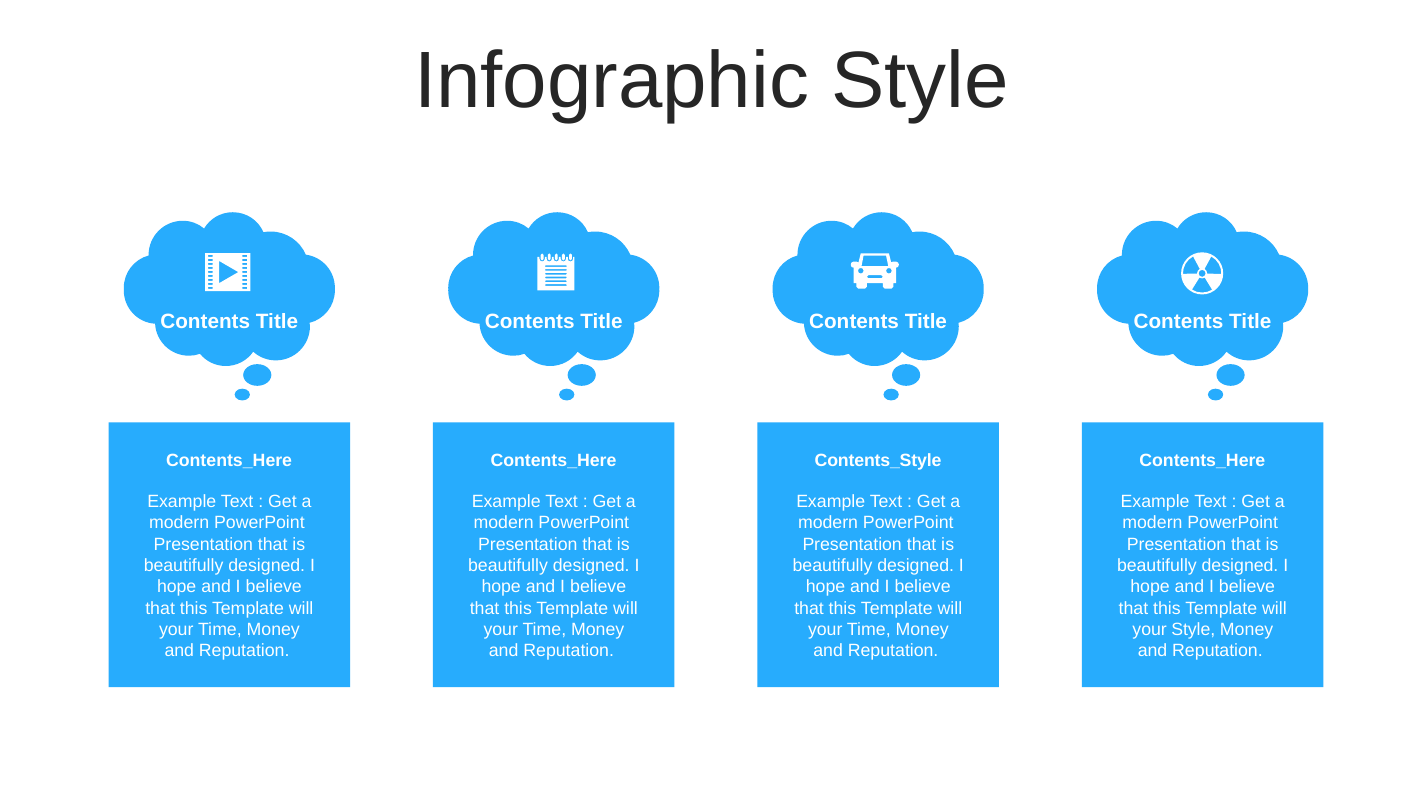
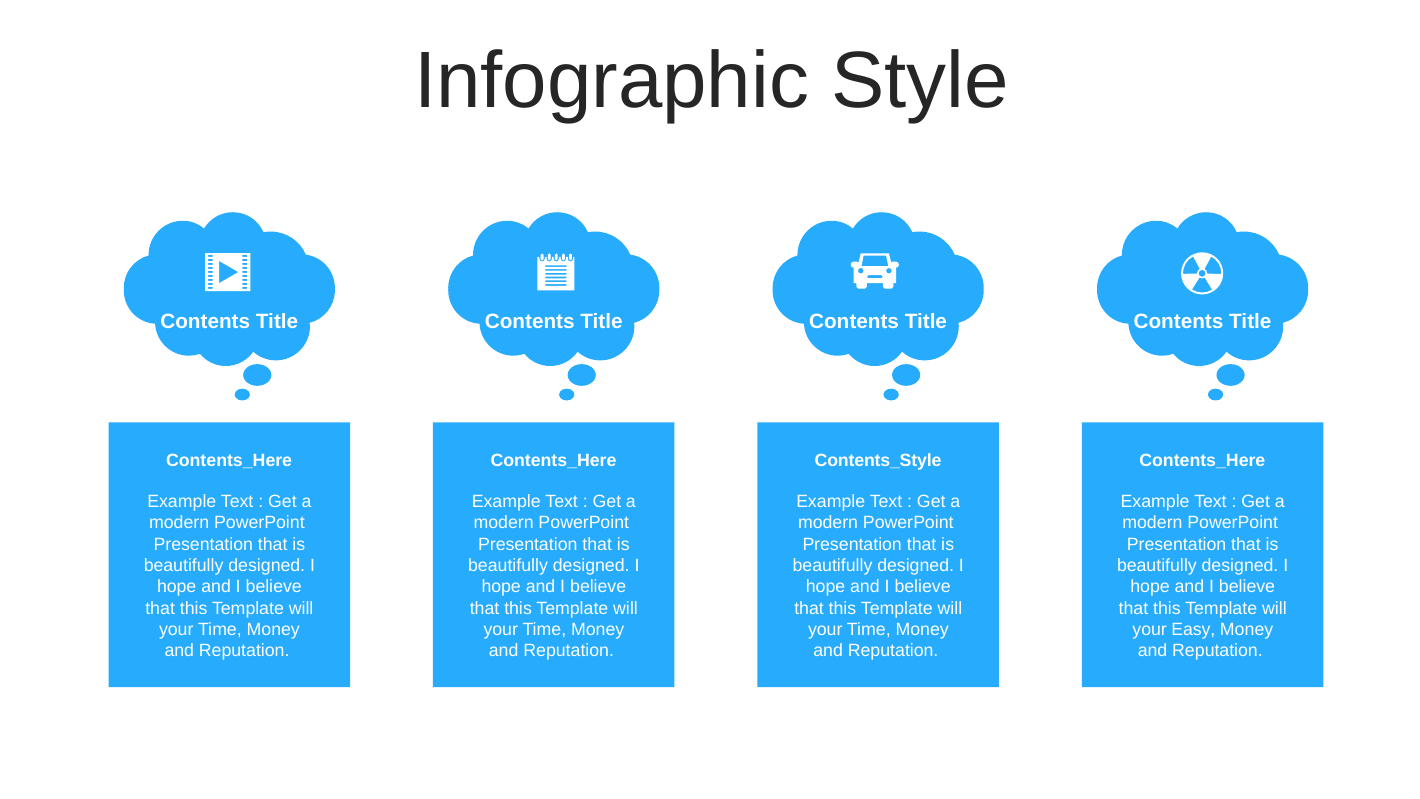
your Style: Style -> Easy
